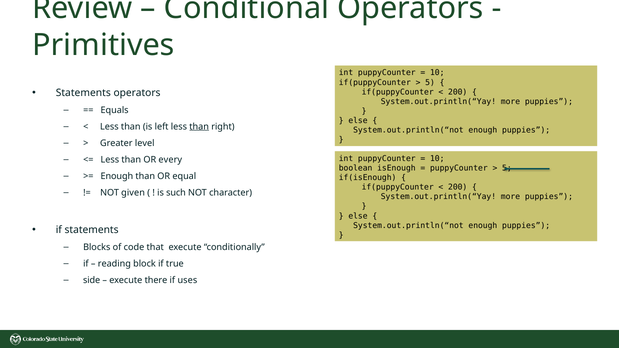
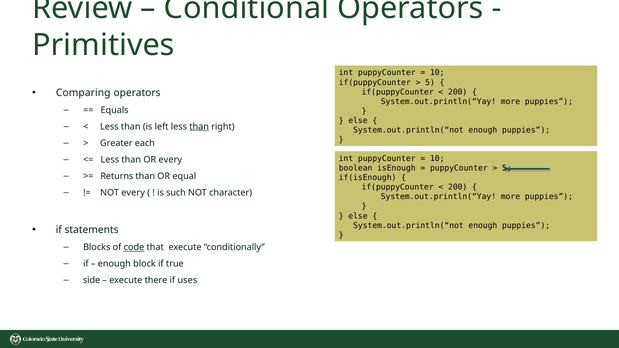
Statements at (83, 93): Statements -> Comparing
level: level -> each
Enough at (117, 176): Enough -> Returns
NOT given: given -> every
code underline: none -> present
reading at (114, 264): reading -> enough
